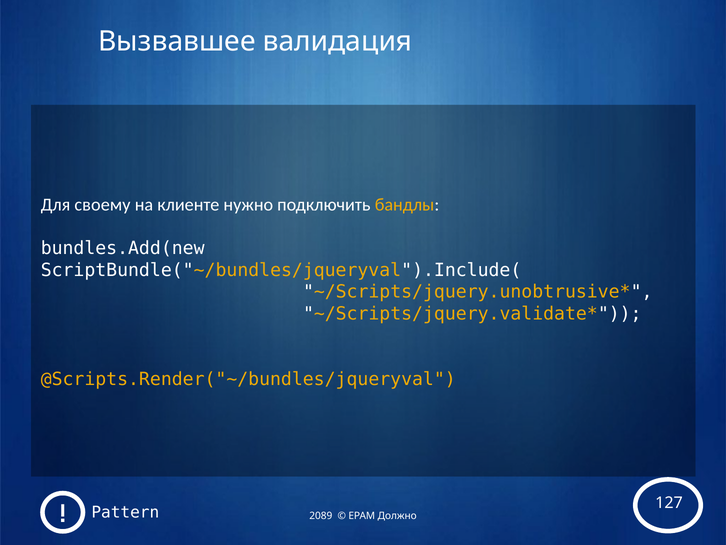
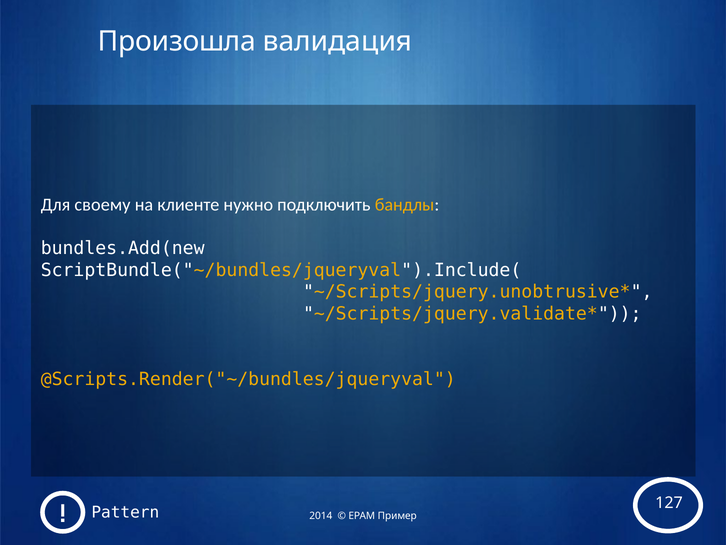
Вызвавшее: Вызвавшее -> Произошла
2089: 2089 -> 2014
Должно: Должно -> Пример
